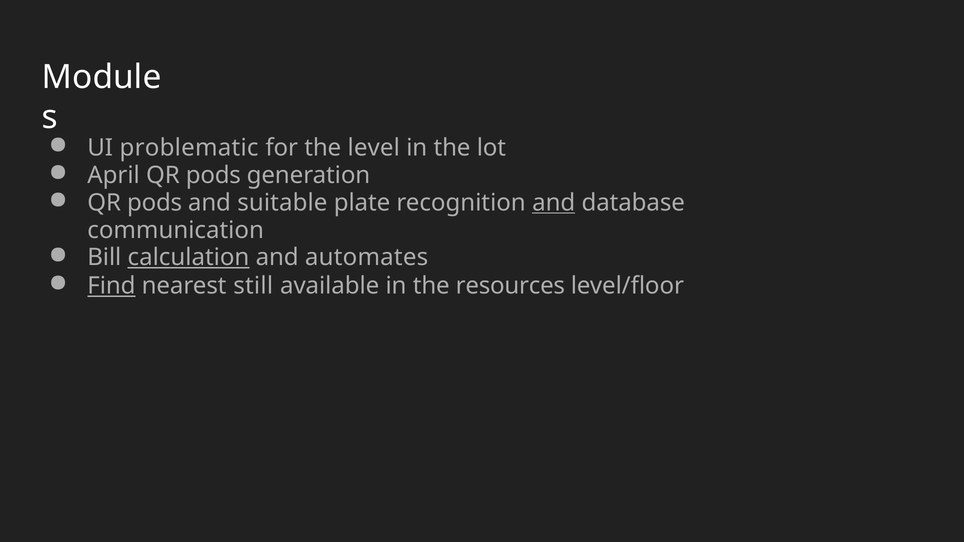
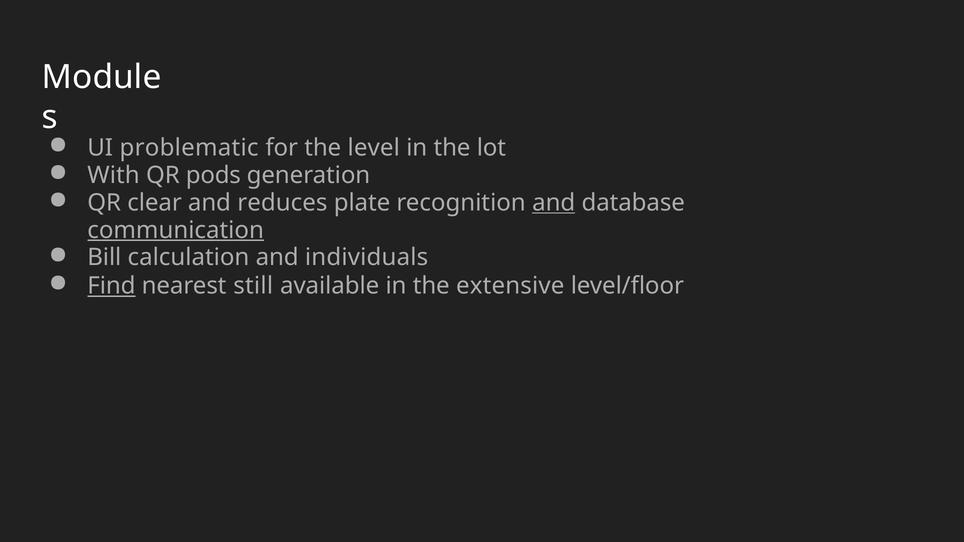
April: April -> With
pods at (155, 203): pods -> clear
suitable: suitable -> reduces
communication underline: none -> present
calculation underline: present -> none
automates: automates -> individuals
resources: resources -> extensive
